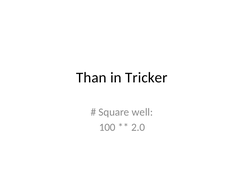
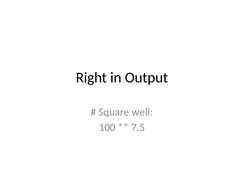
Than: Than -> Right
Tricker: Tricker -> Output
2.0: 2.0 -> 7.5
